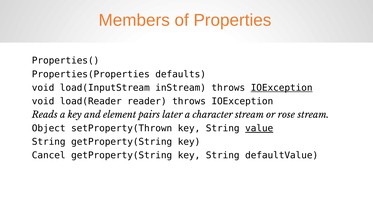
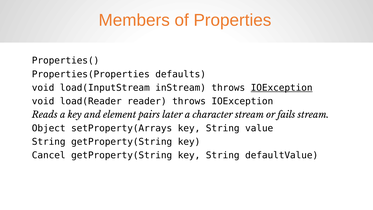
rose: rose -> fails
setProperty(Thrown: setProperty(Thrown -> setProperty(Arrays
value underline: present -> none
